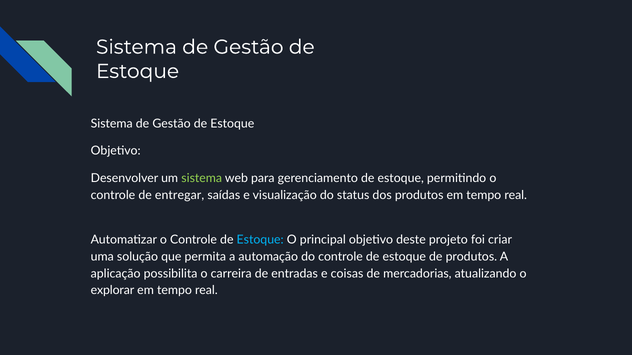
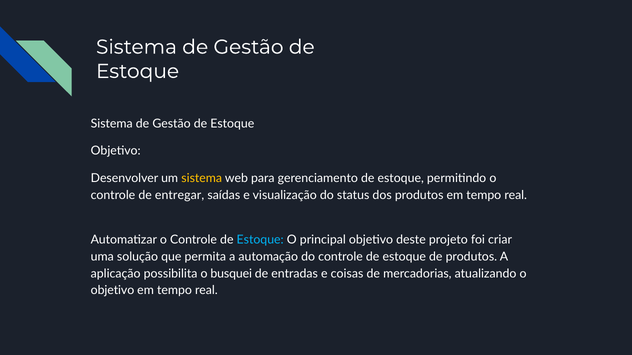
sistema at (202, 179) colour: light green -> yellow
carreira: carreira -> busquei
explorar at (113, 291): explorar -> objetivo
